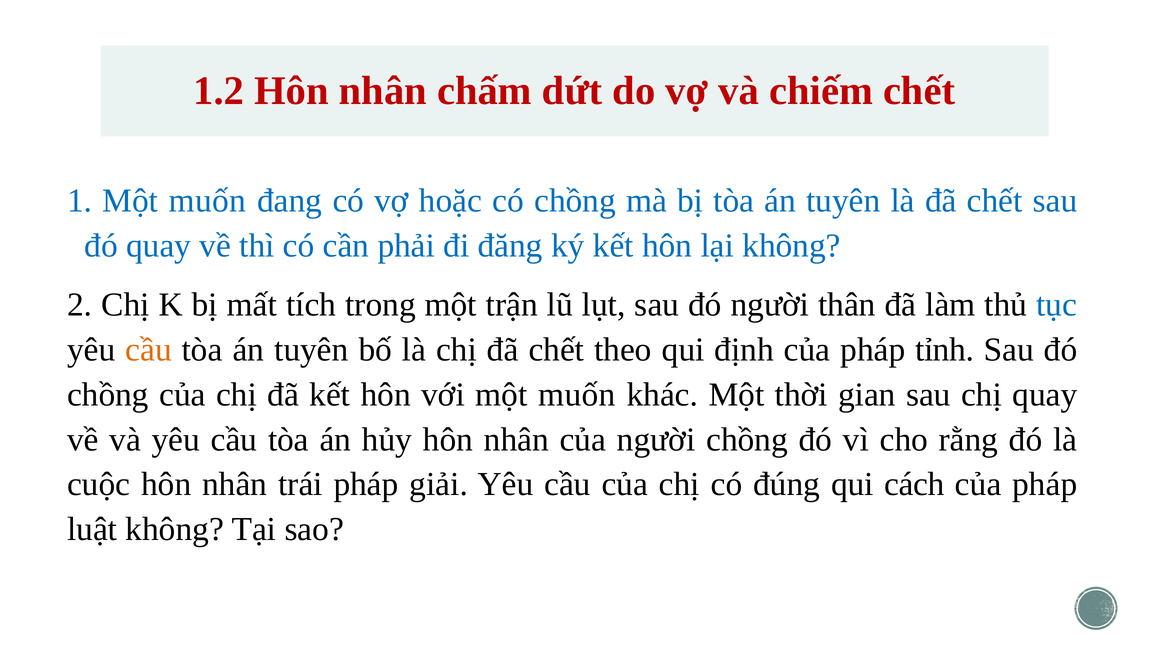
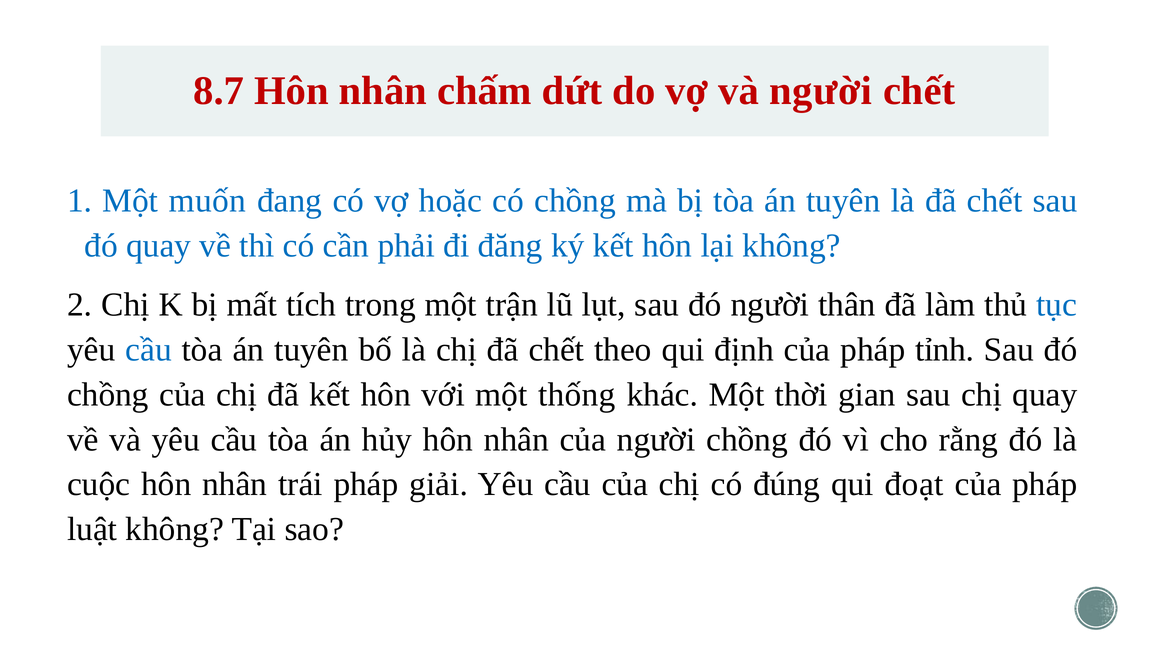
1.2: 1.2 -> 8.7
và chiếm: chiếm -> người
cầu at (149, 350) colour: orange -> blue
với một muốn: muốn -> thống
cách: cách -> đoạt
